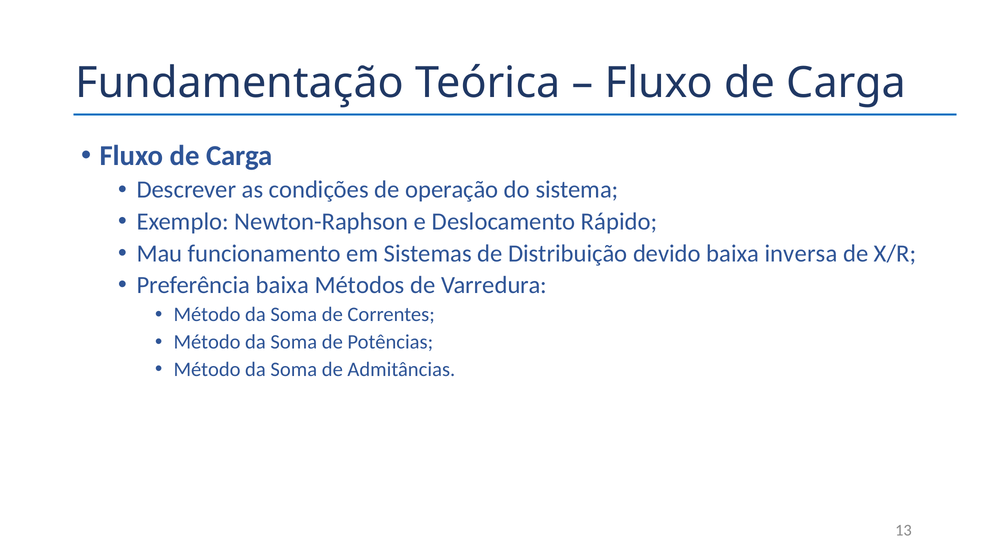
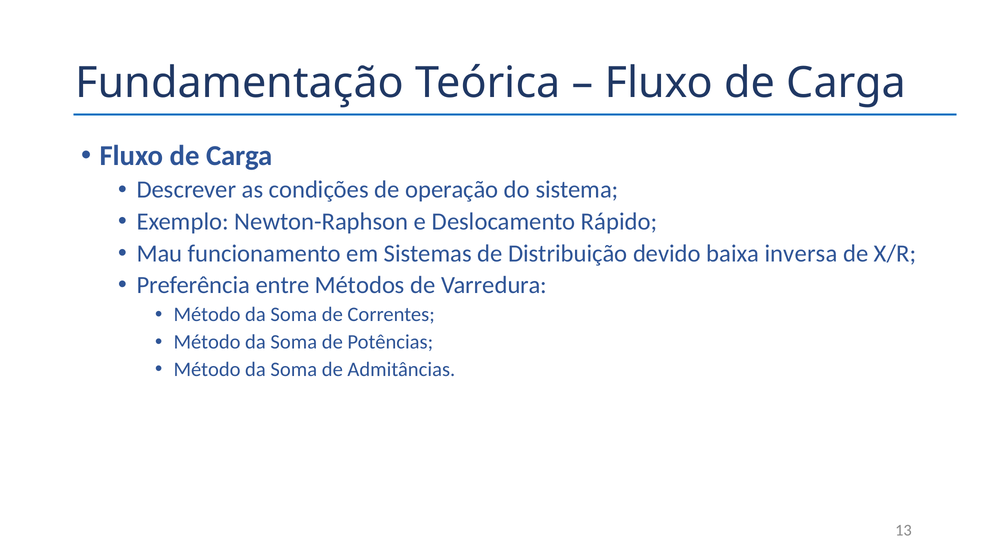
Preferência baixa: baixa -> entre
